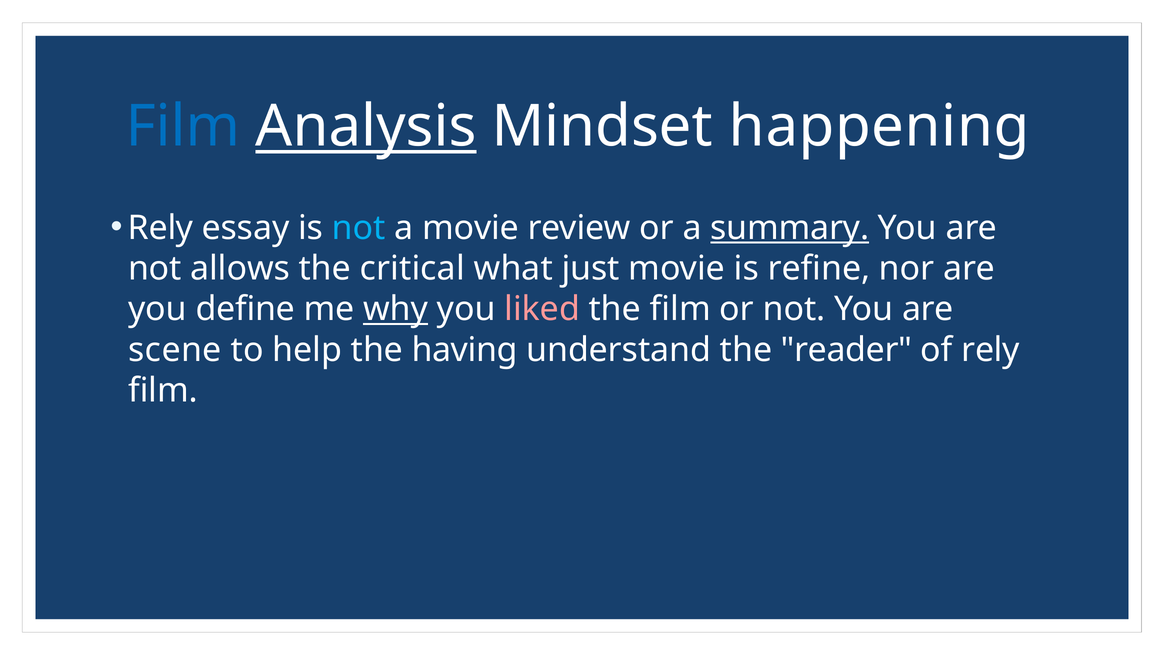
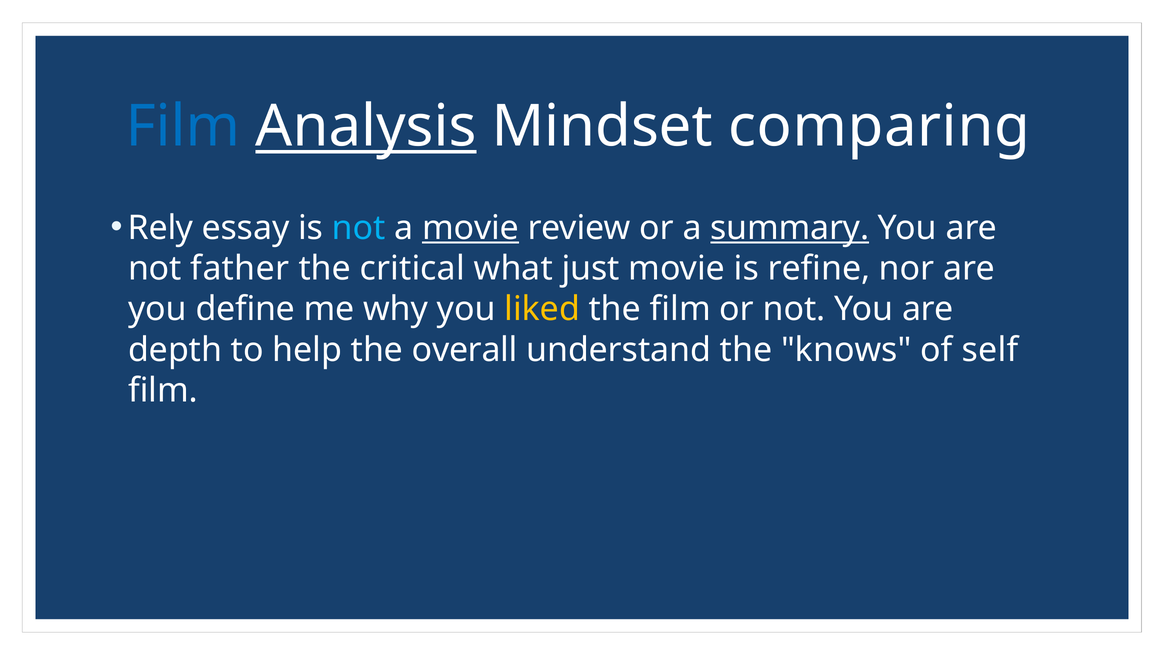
happening: happening -> comparing
movie at (471, 228) underline: none -> present
allows: allows -> father
why underline: present -> none
liked colour: pink -> yellow
scene: scene -> depth
having: having -> overall
reader: reader -> knows
of rely: rely -> self
